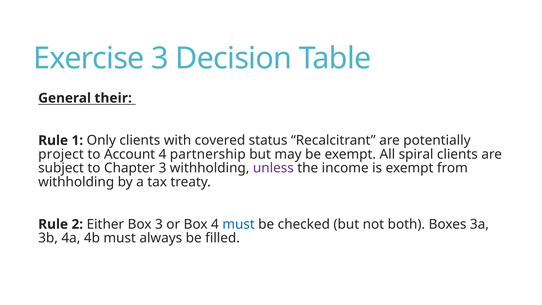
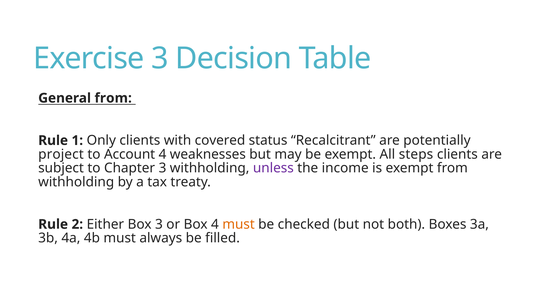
General their: their -> from
partnership: partnership -> weaknesses
spiral: spiral -> steps
must at (239, 224) colour: blue -> orange
